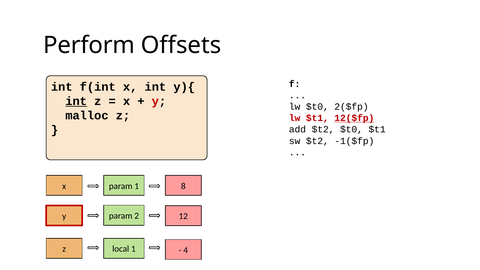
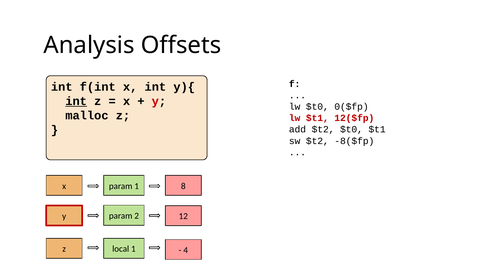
Perform: Perform -> Analysis
2($fp: 2($fp -> 0($fp
12($fp underline: present -> none
-1($fp: -1($fp -> -8($fp
